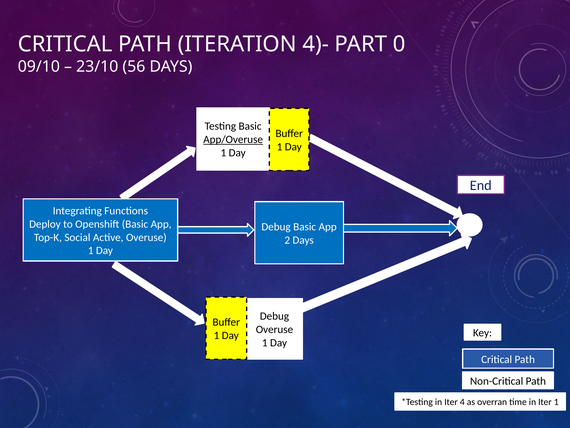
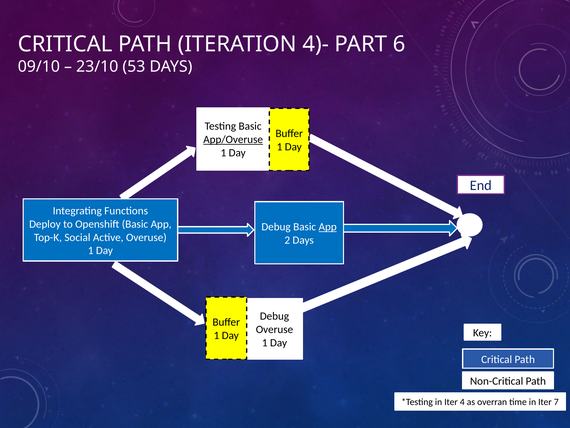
0: 0 -> 6
56: 56 -> 53
App at (328, 227) underline: none -> present
Iter 1: 1 -> 7
